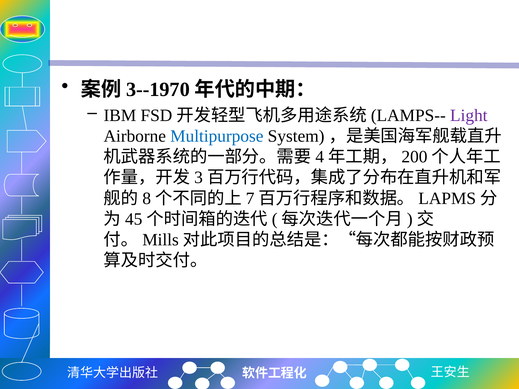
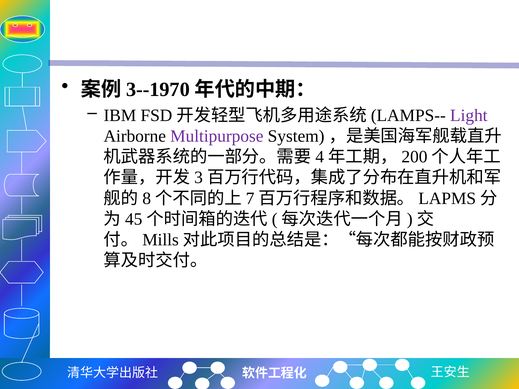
Multipurpose colour: blue -> purple
